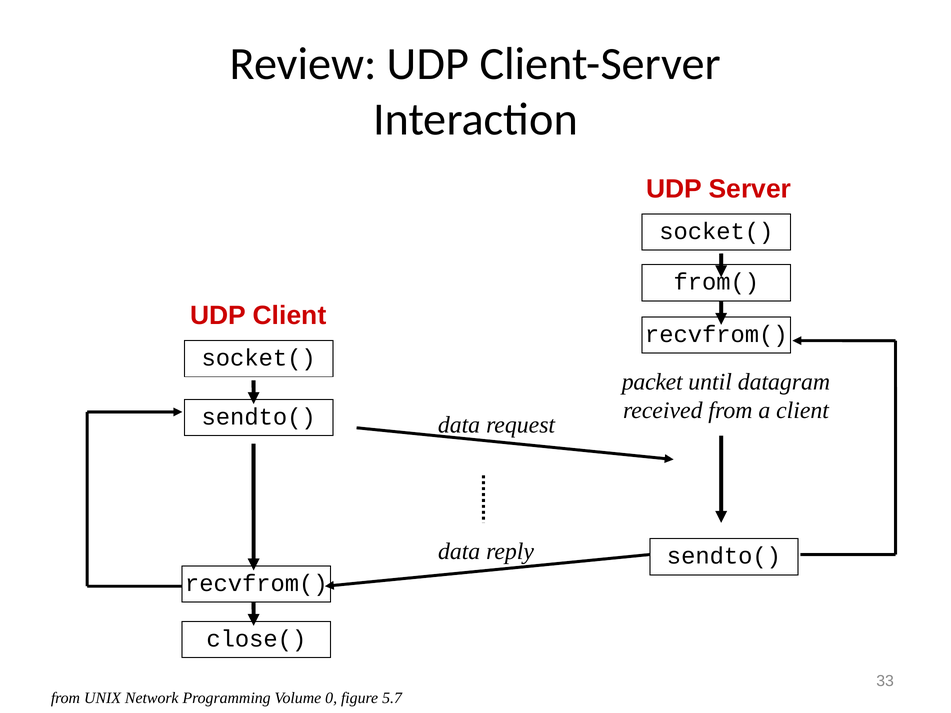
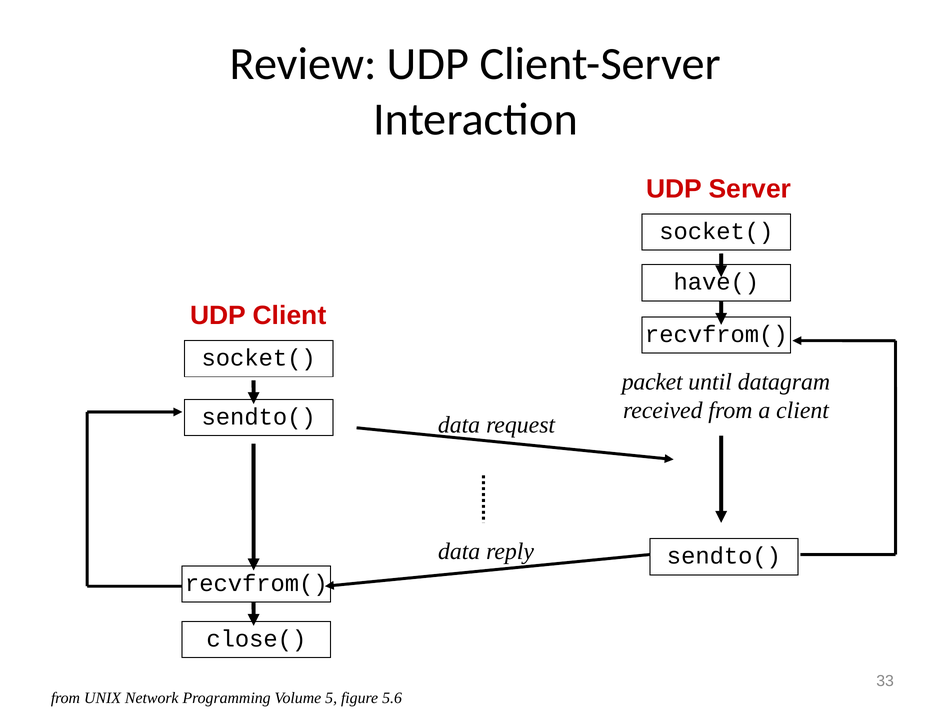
from(: from( -> have(
0: 0 -> 5
5.7: 5.7 -> 5.6
